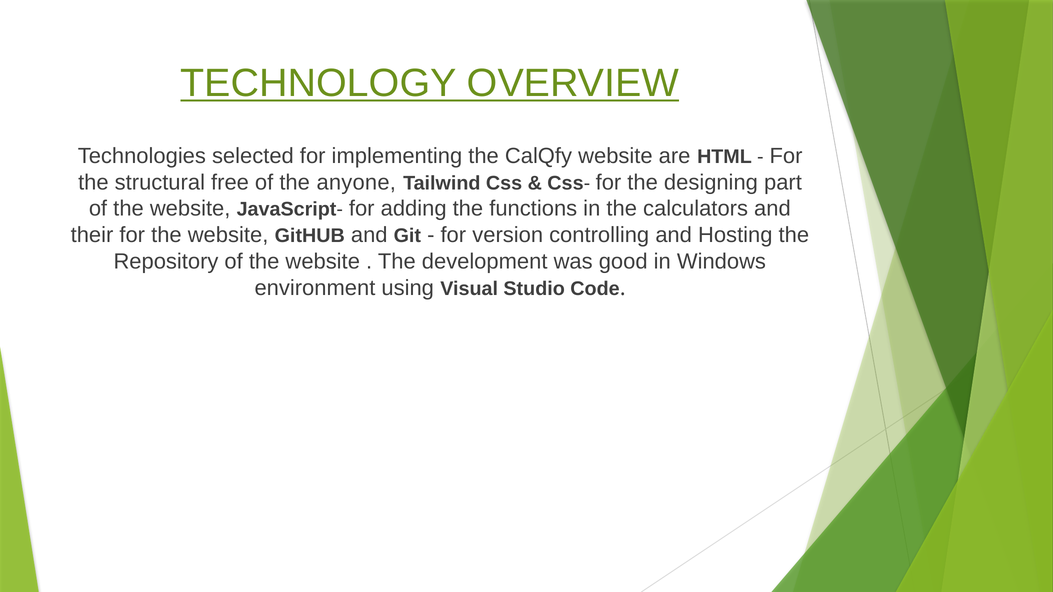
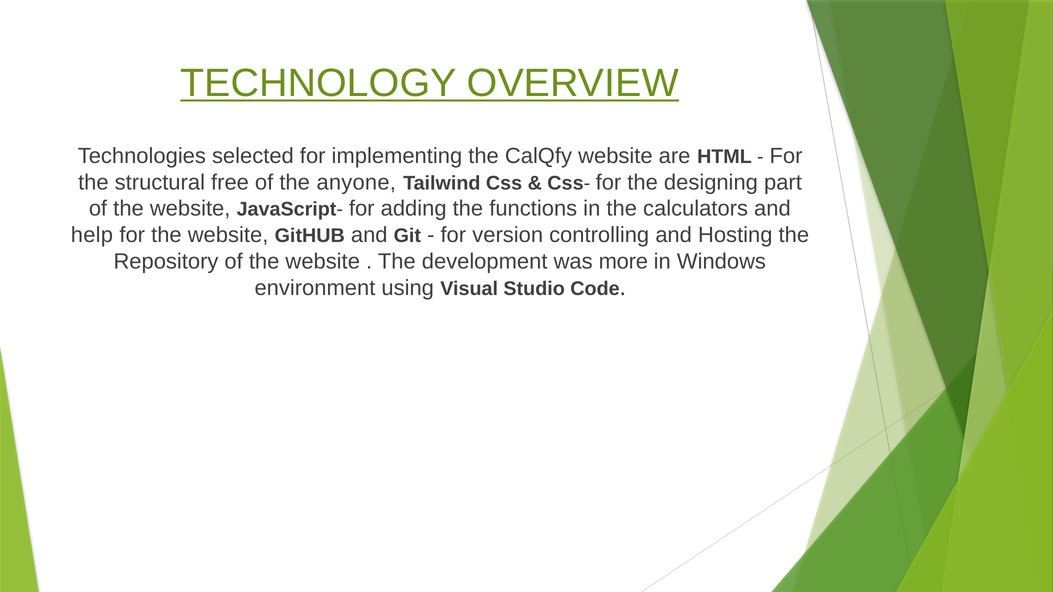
their: their -> help
good: good -> more
